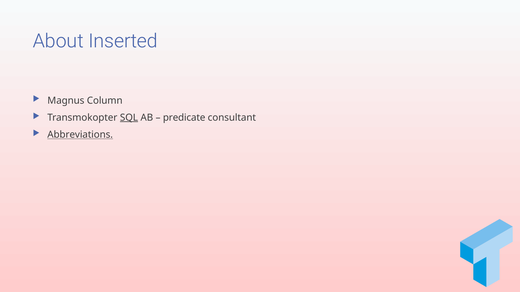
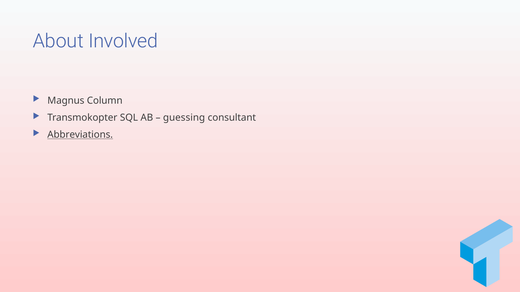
Inserted: Inserted -> Involved
SQL underline: present -> none
predicate: predicate -> guessing
